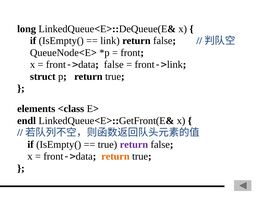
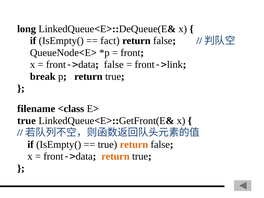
link: link -> fact
struct: struct -> break
elements: elements -> filename
endl at (27, 121): endl -> true
return at (134, 144) colour: purple -> orange
